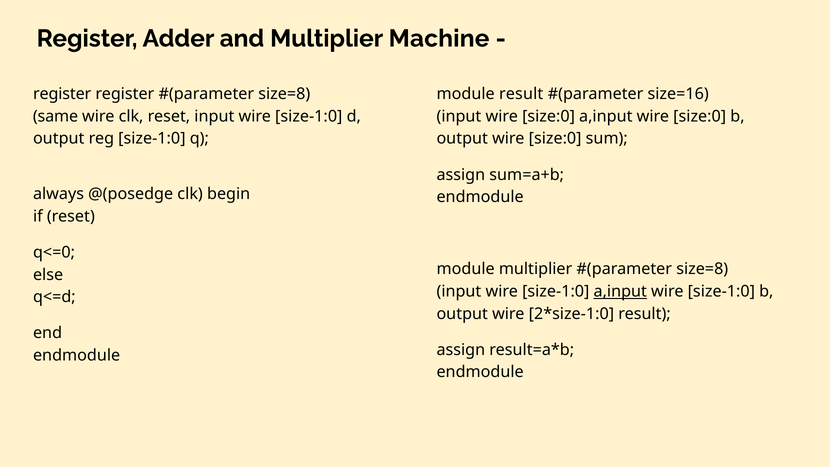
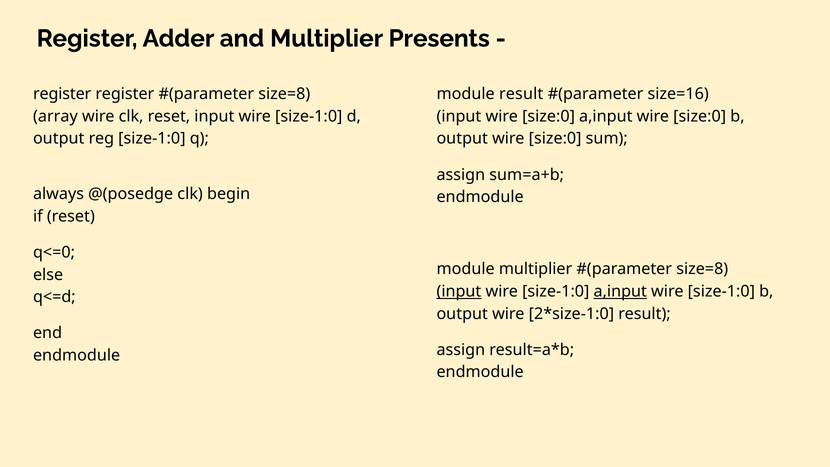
Machine: Machine -> Presents
same: same -> array
input at (459, 291) underline: none -> present
